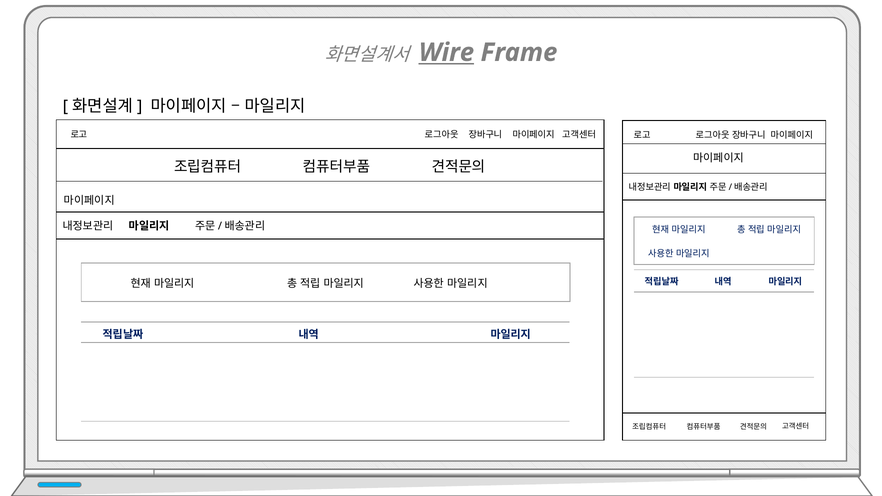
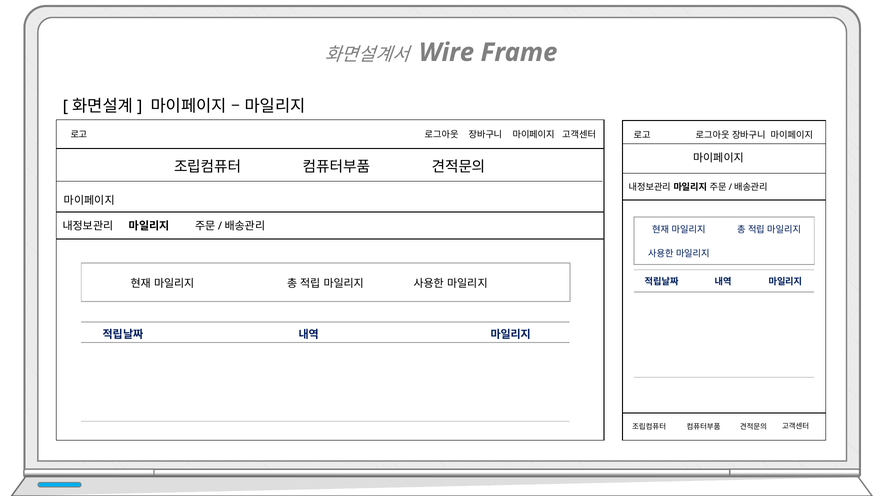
Wire underline: present -> none
